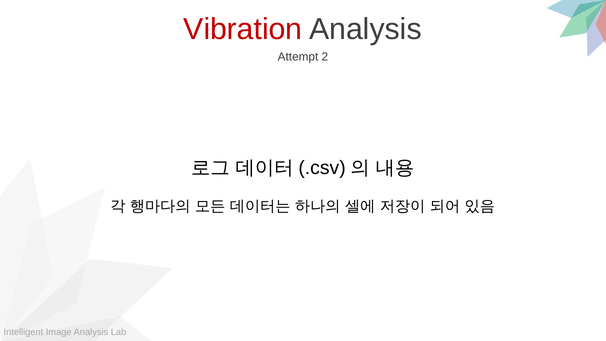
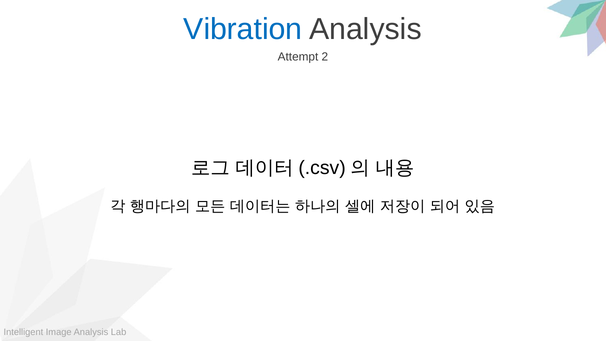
Vibration colour: red -> blue
